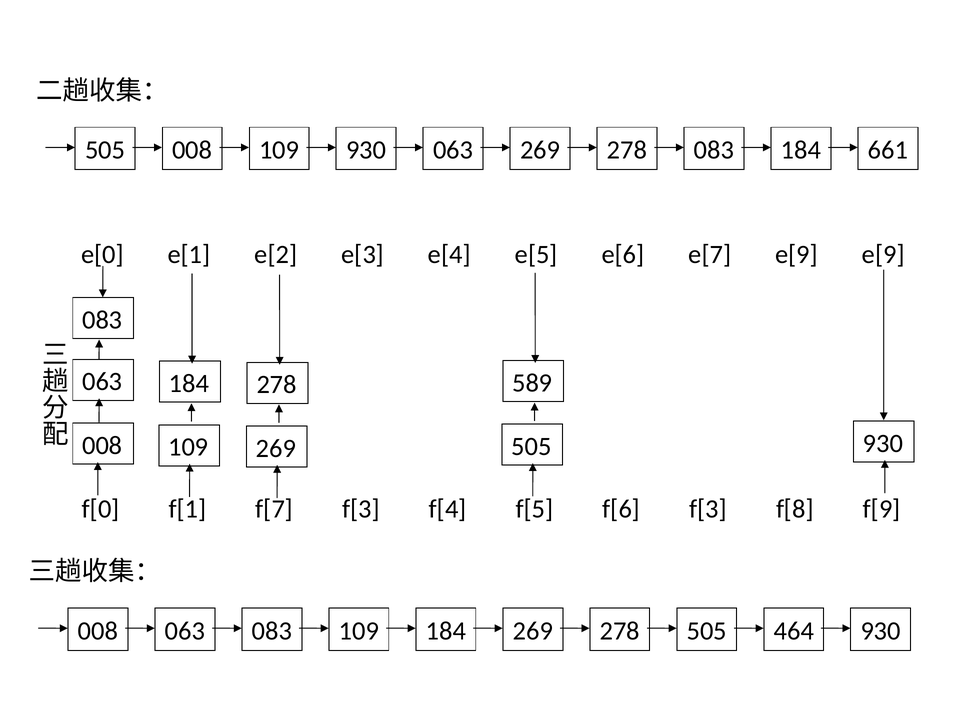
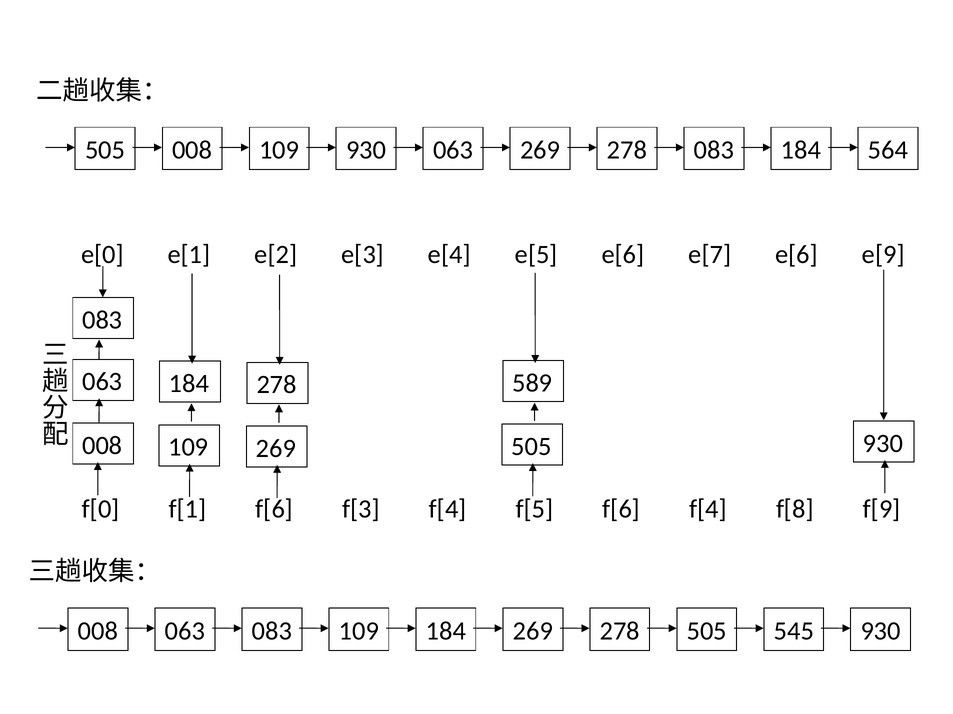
661: 661 -> 564
e[7 e[9: e[9 -> e[6
f[1 f[7: f[7 -> f[6
f[6 f[3: f[3 -> f[4
464: 464 -> 545
